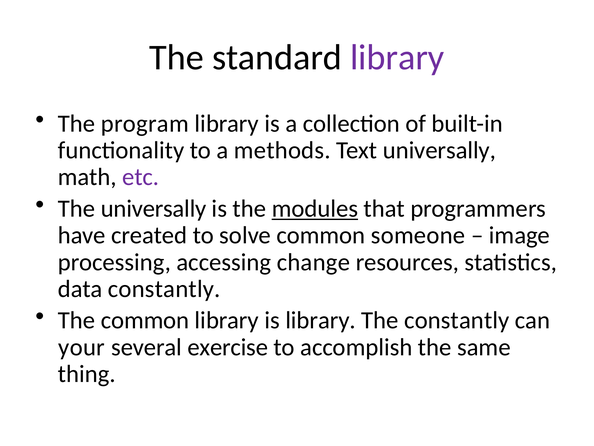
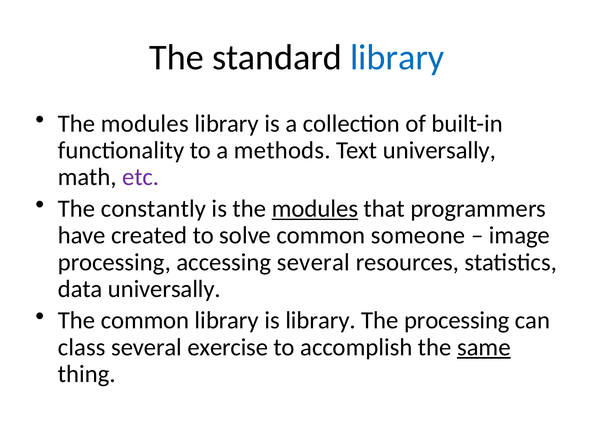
library at (397, 58) colour: purple -> blue
program at (145, 123): program -> modules
The universally: universally -> constantly
accessing change: change -> several
data constantly: constantly -> universally
The constantly: constantly -> processing
your: your -> class
same underline: none -> present
